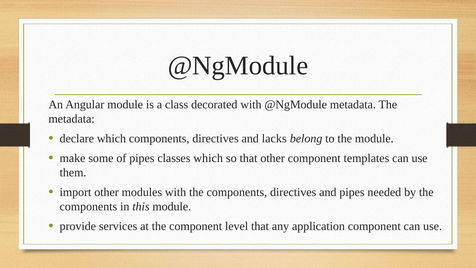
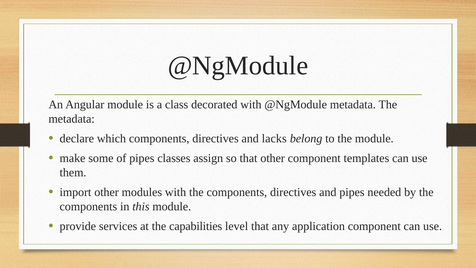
classes which: which -> assign
the component: component -> capabilities
